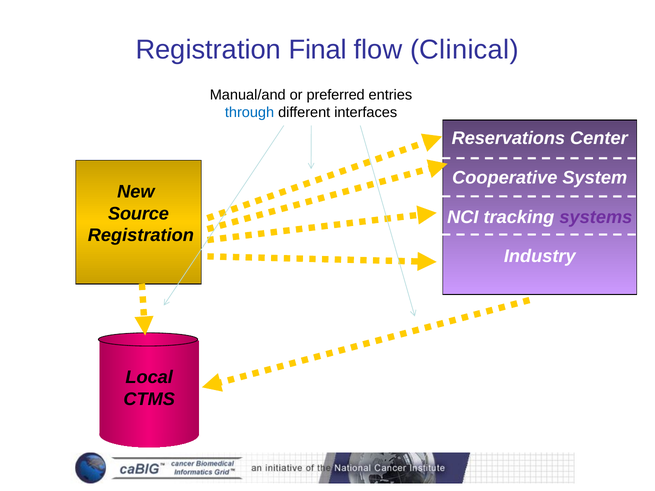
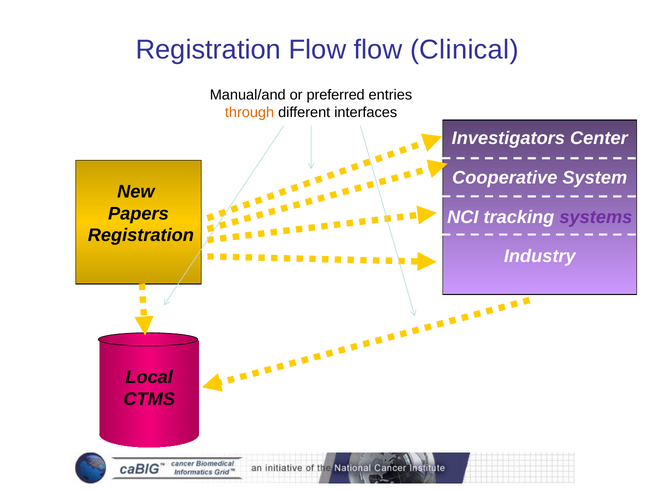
Registration Final: Final -> Flow
through colour: blue -> orange
Reservations: Reservations -> Investigators
Source: Source -> Papers
